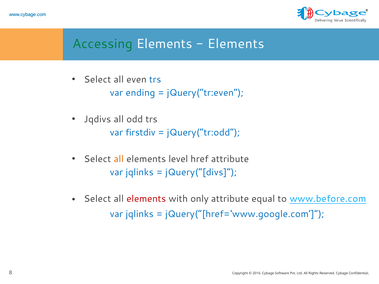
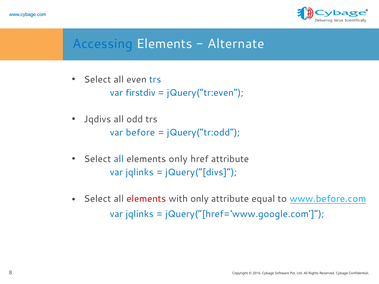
Accessing colour: green -> blue
Elements at (236, 44): Elements -> Alternate
ending: ending -> firstdiv
firstdiv: firstdiv -> before
all at (119, 159) colour: orange -> blue
elements level: level -> only
